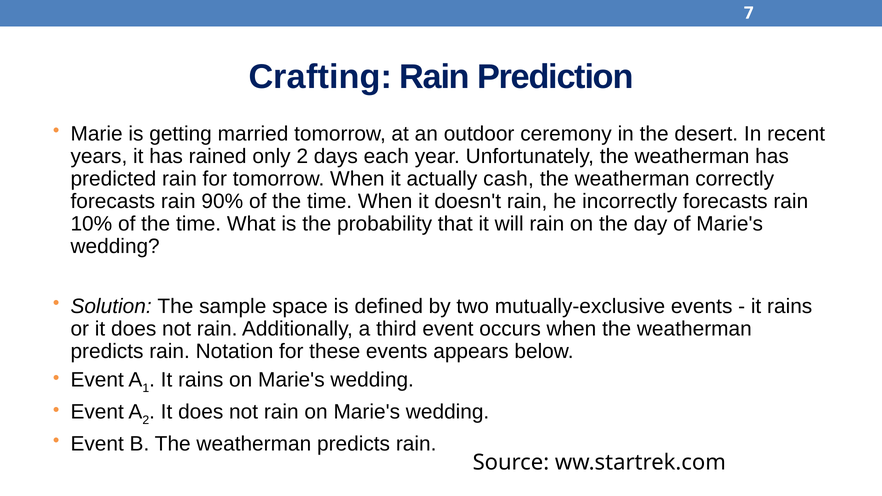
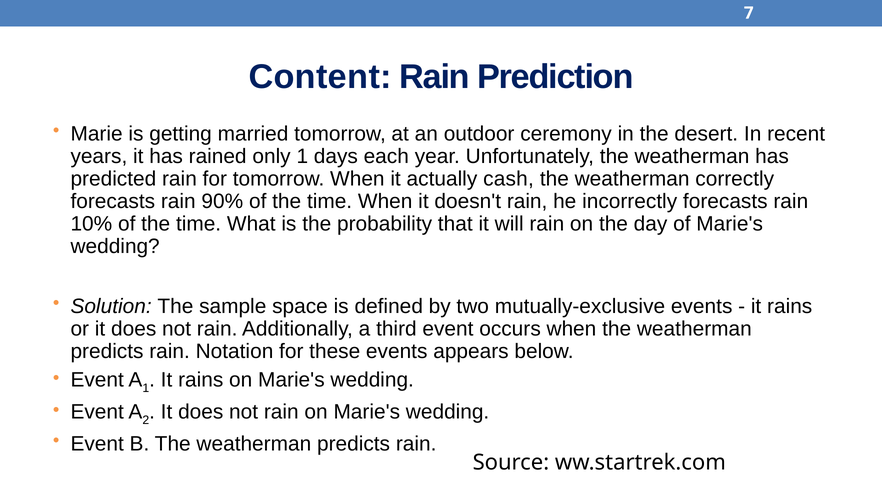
Crafting: Crafting -> Content
only 2: 2 -> 1
